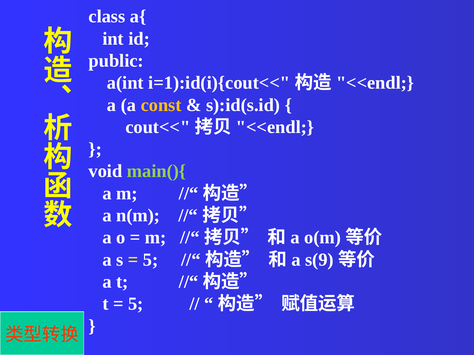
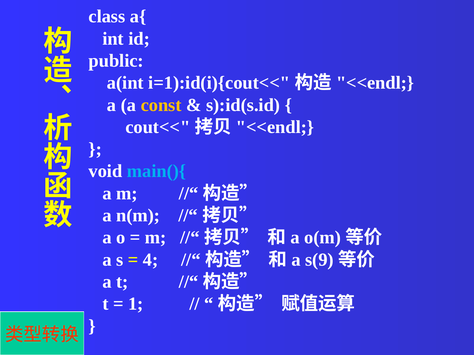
main(){ colour: light green -> light blue
5 at (151, 260): 5 -> 4
5 at (136, 304): 5 -> 1
